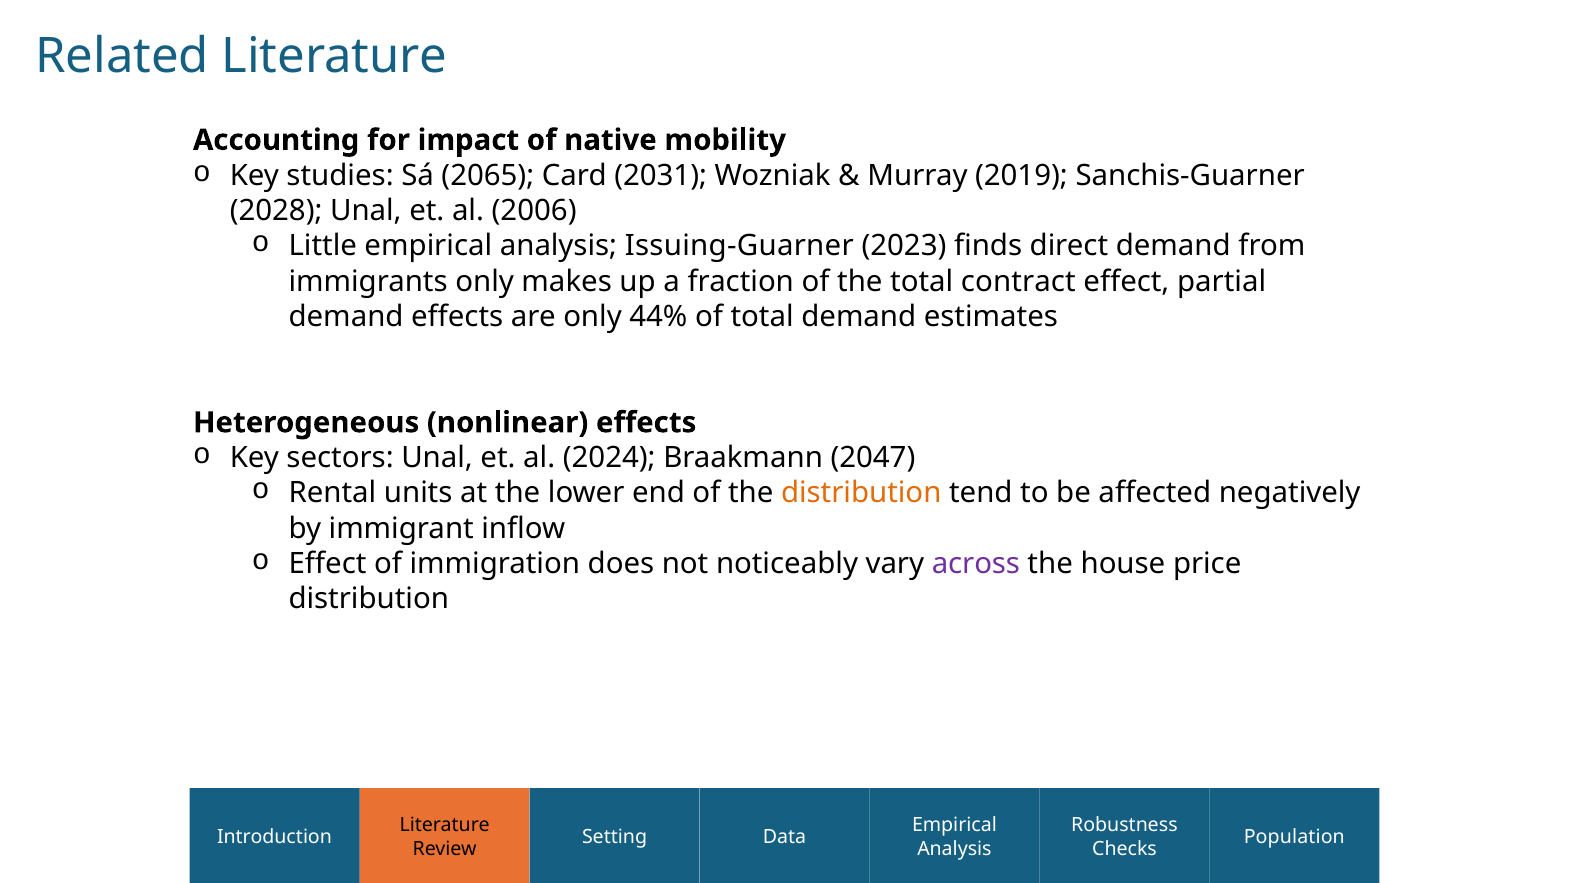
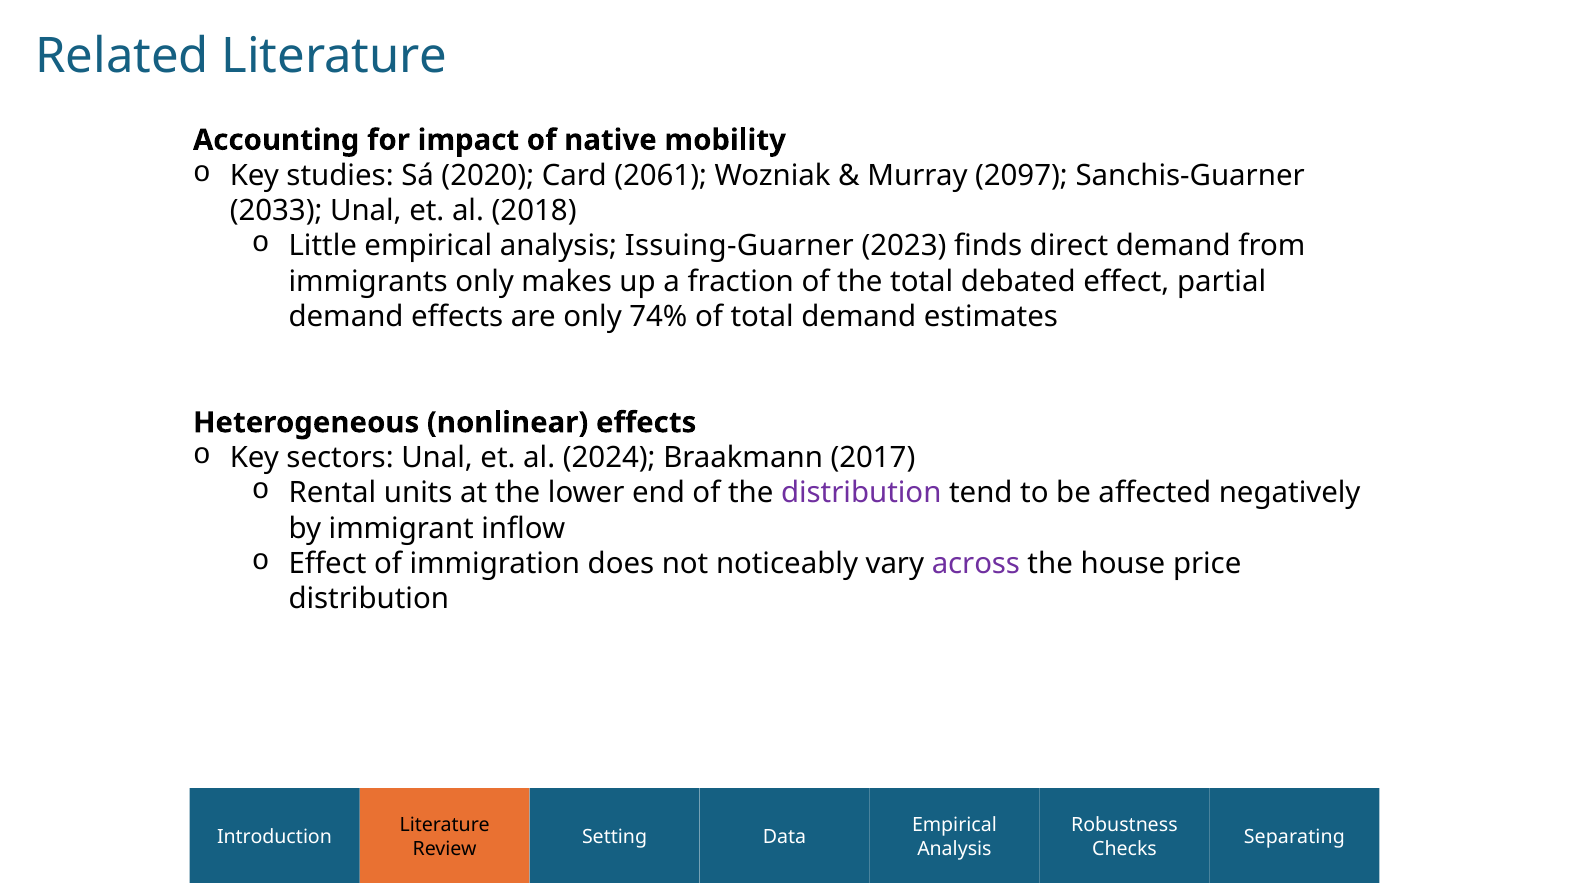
2065: 2065 -> 2020
2031: 2031 -> 2061
2019: 2019 -> 2097
2028: 2028 -> 2033
2006: 2006 -> 2018
contract: contract -> debated
44%: 44% -> 74%
2047: 2047 -> 2017
distribution at (861, 493) colour: orange -> purple
Population: Population -> Separating
